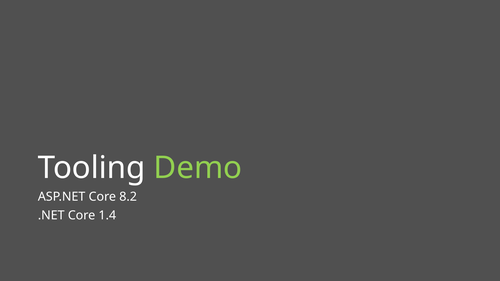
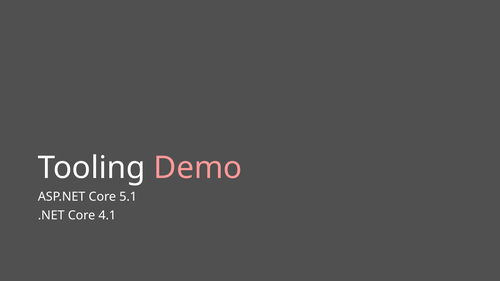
Demo colour: light green -> pink
8.2: 8.2 -> 5.1
1.4: 1.4 -> 4.1
